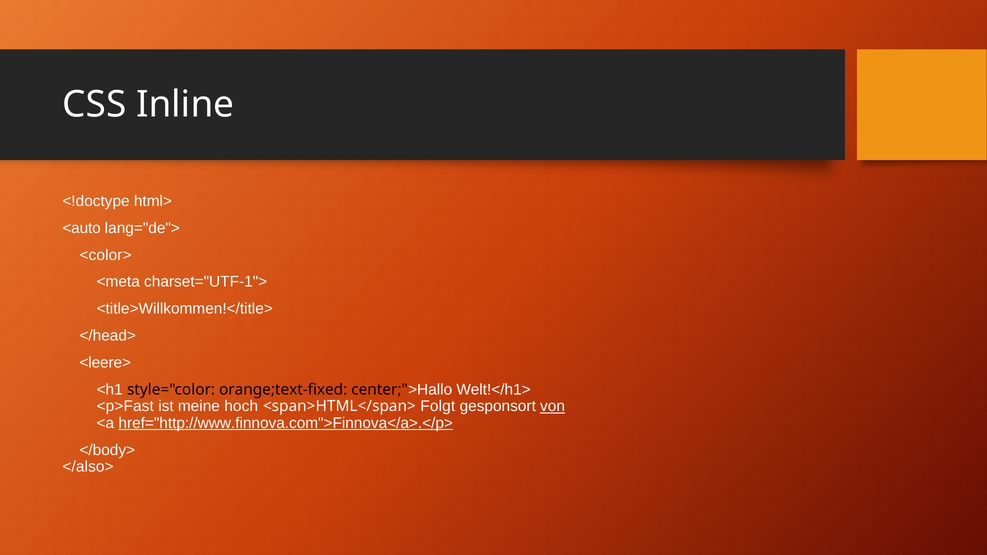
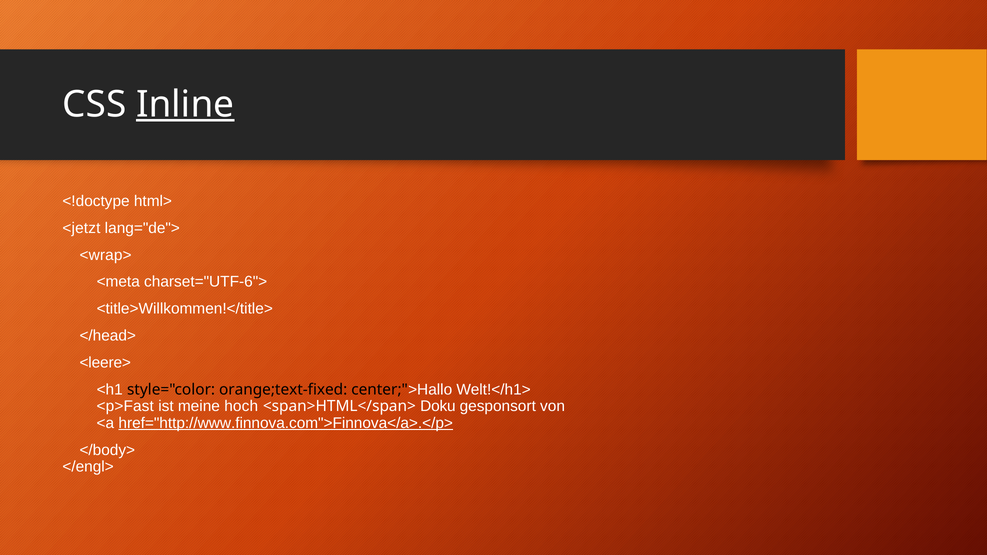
Inline underline: none -> present
<auto: <auto -> <jetzt
<color>: <color> -> <wrap>
charset="UTF-1">: charset="UTF-1"> -> charset="UTF-6">
Folgt: Folgt -> Doku
von underline: present -> none
</also>: </also> -> </engl>
